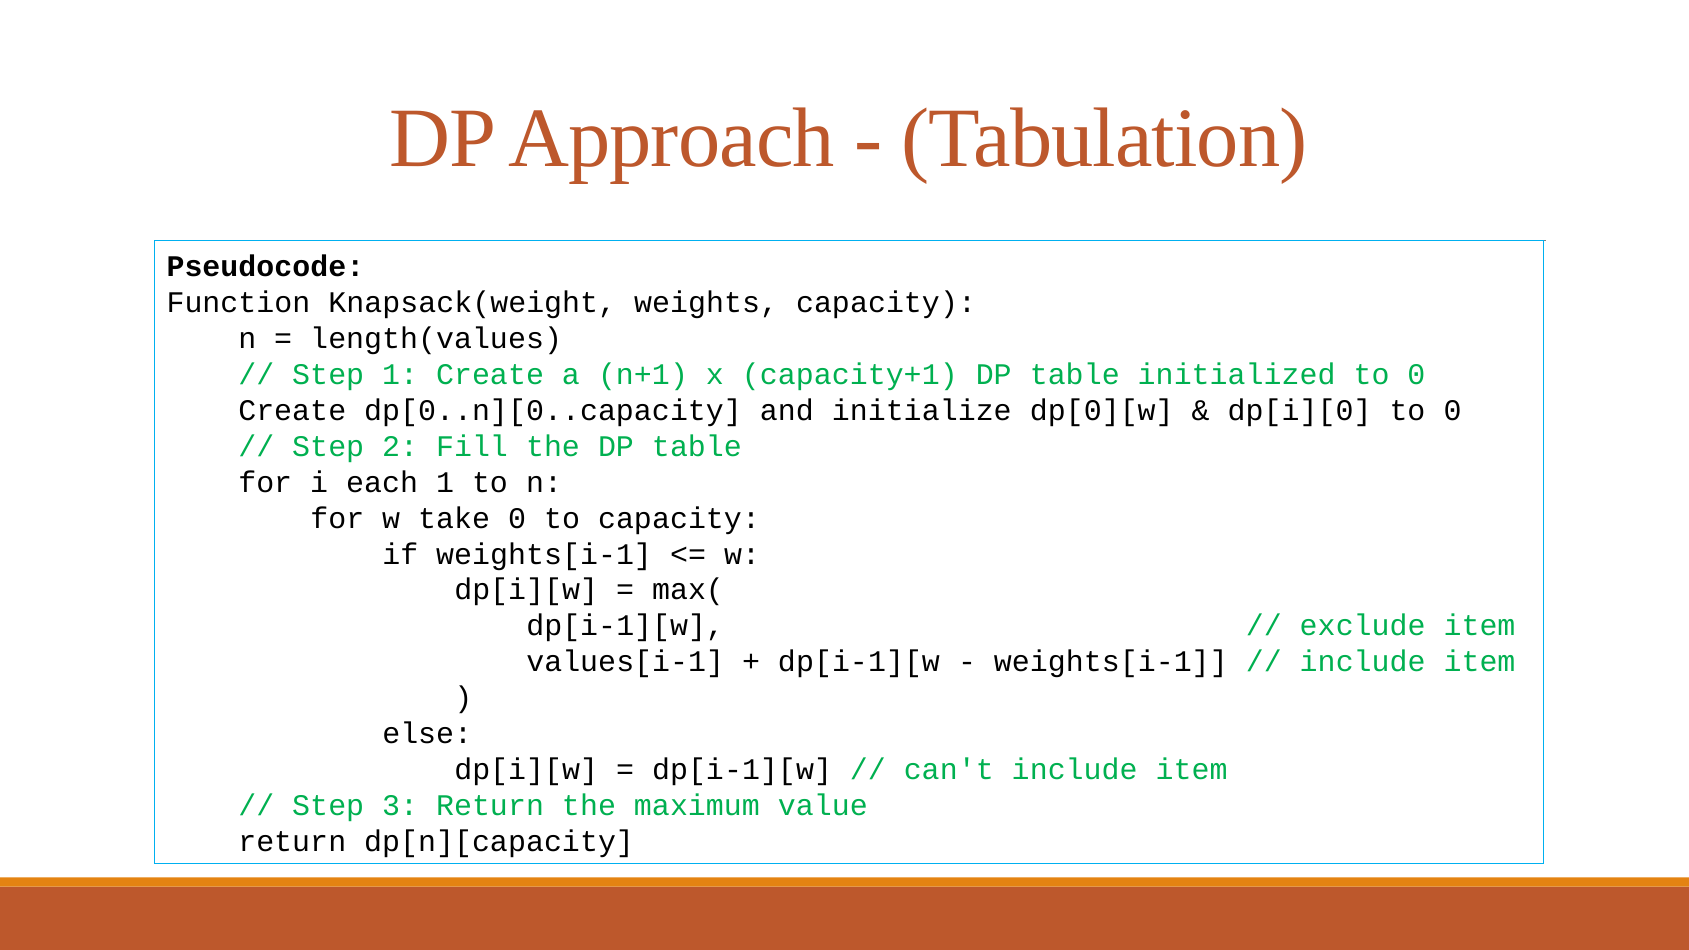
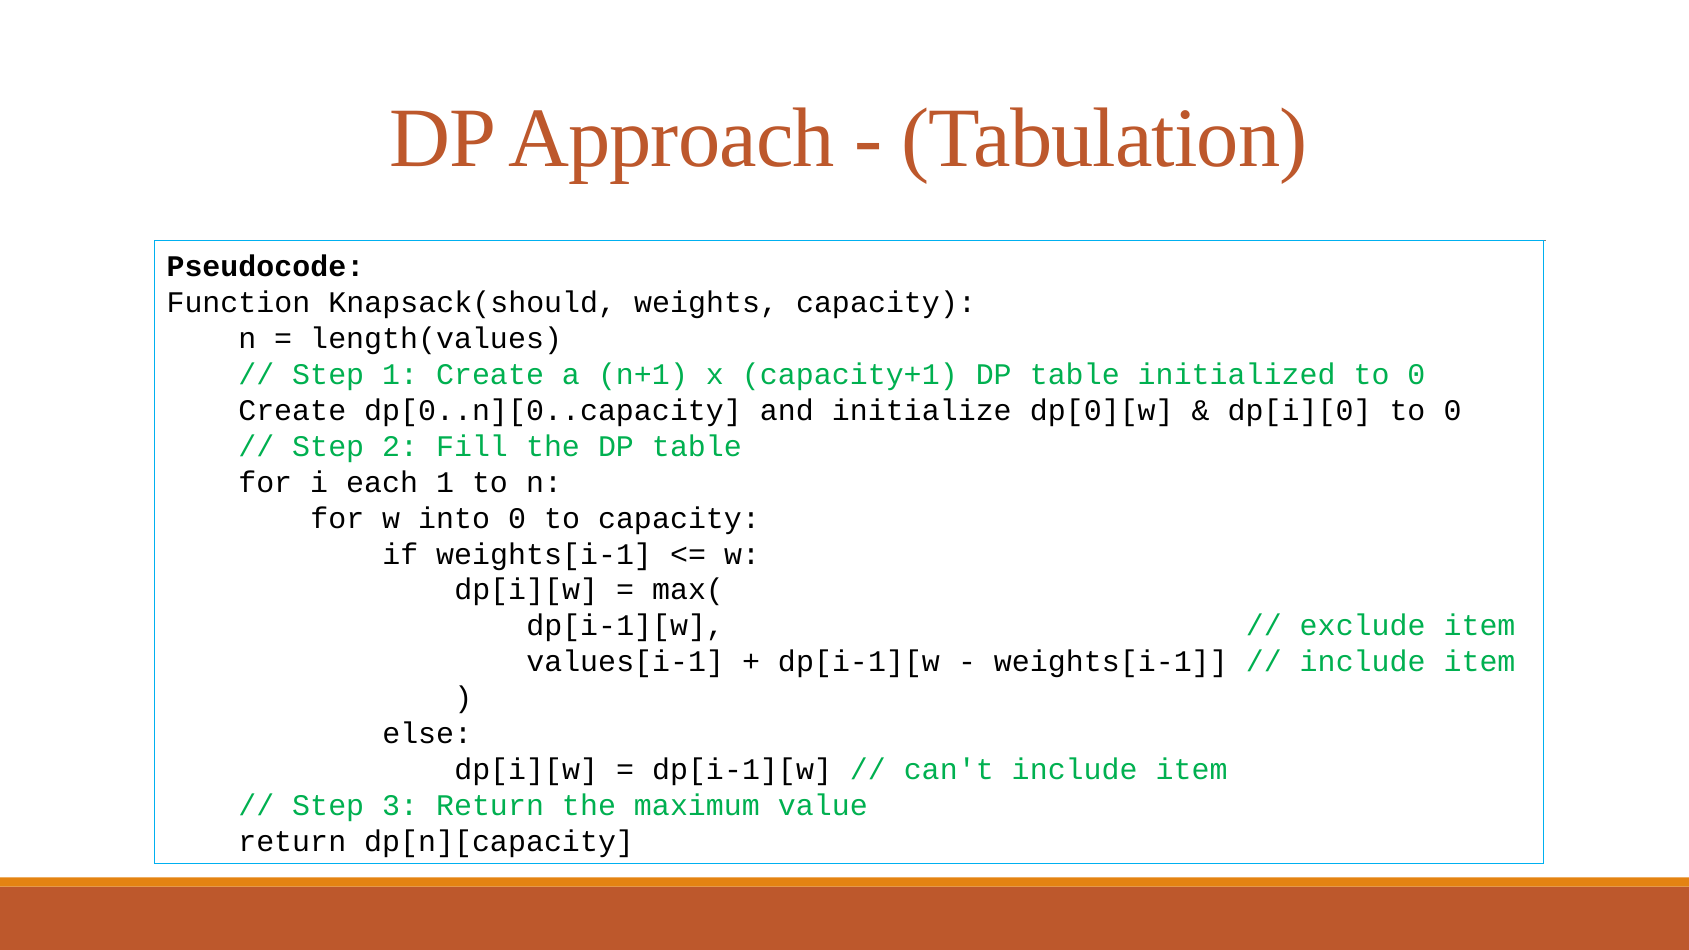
Knapsack(weight: Knapsack(weight -> Knapsack(should
take: take -> into
